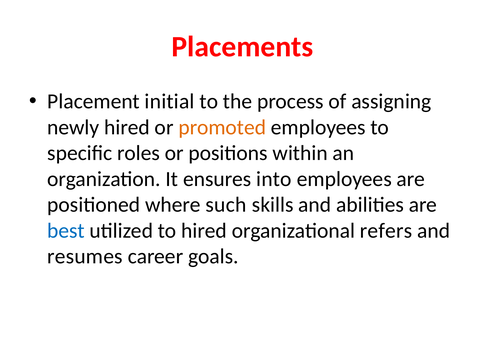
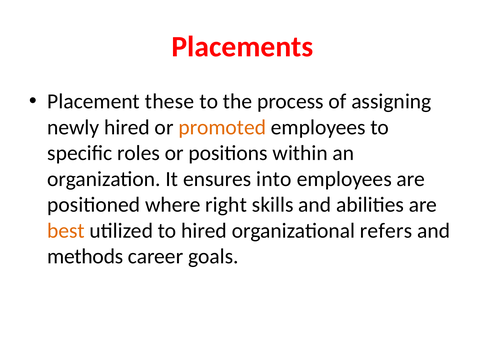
initial: initial -> these
such: such -> right
best colour: blue -> orange
resumes: resumes -> methods
